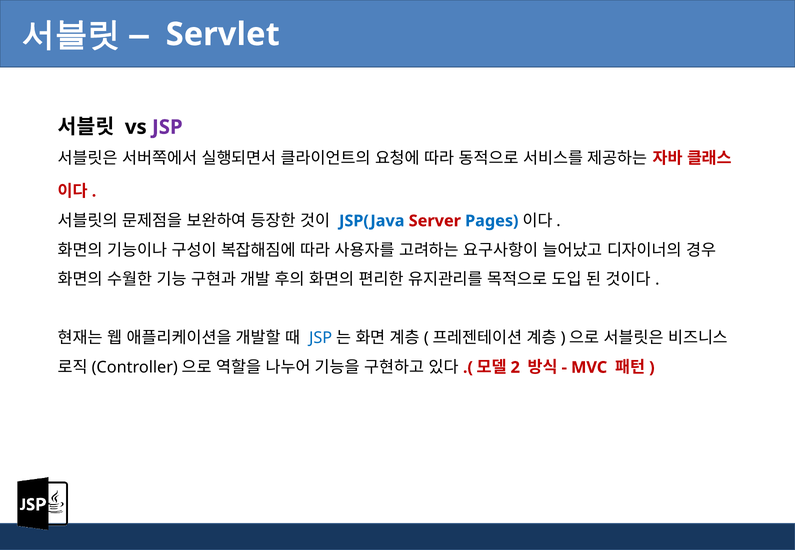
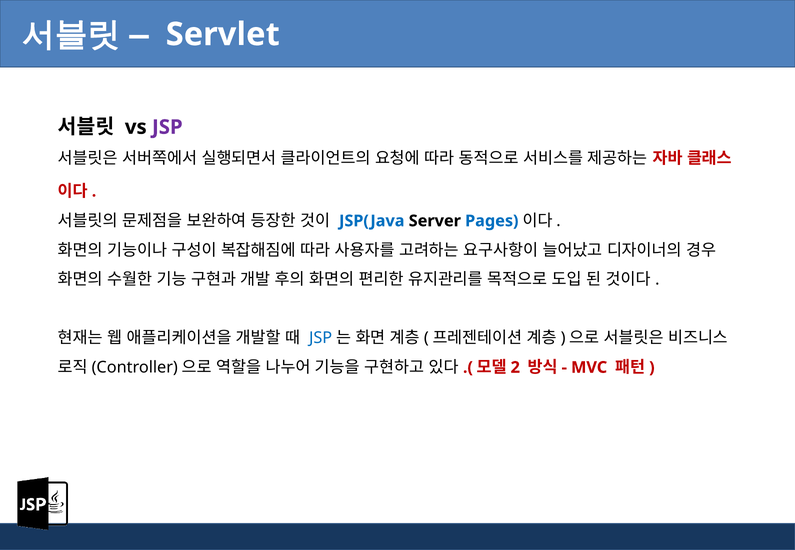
Server colour: red -> black
